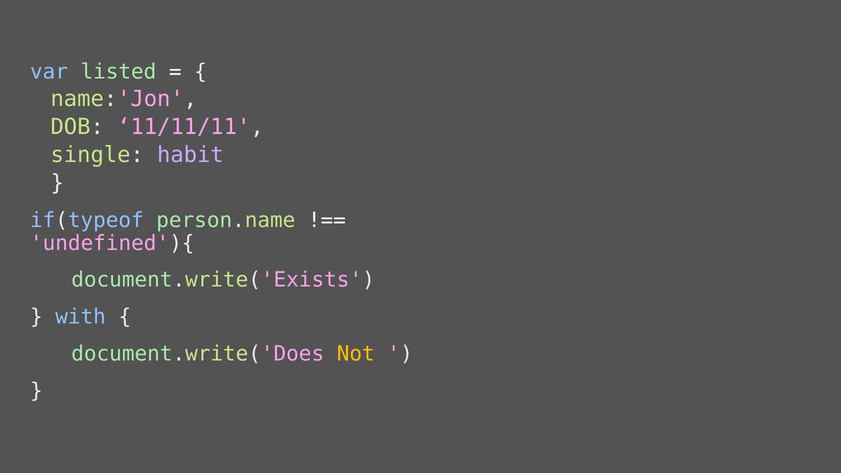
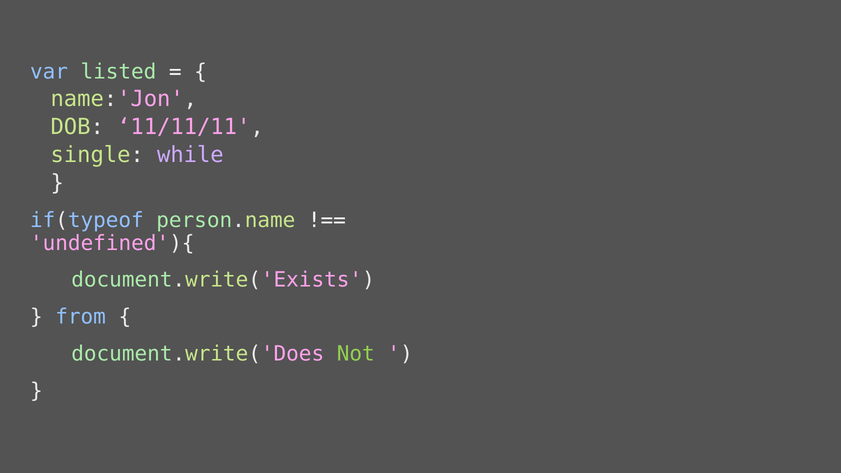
habit: habit -> while
with: with -> from
Not colour: yellow -> light green
